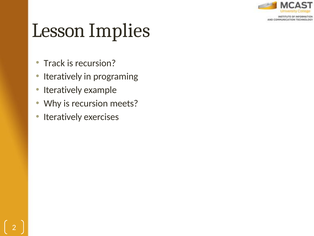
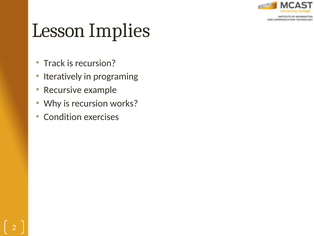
Iteratively at (63, 90): Iteratively -> Recursive
meets: meets -> works
Iteratively at (63, 117): Iteratively -> Condition
